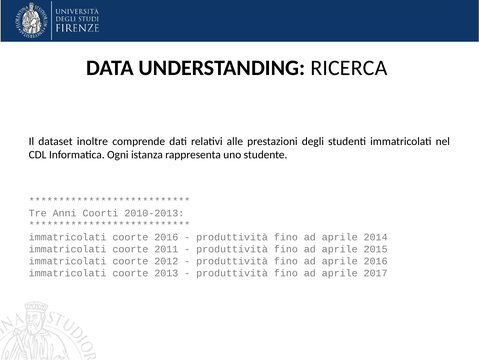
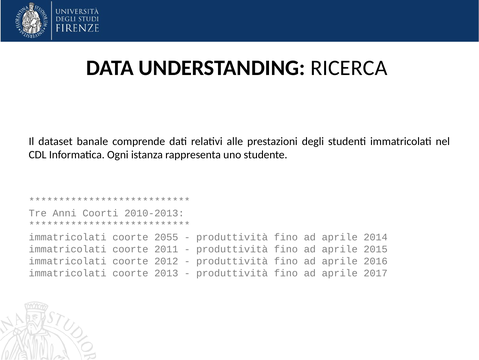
inoltre: inoltre -> banale
coorte 2016: 2016 -> 2055
